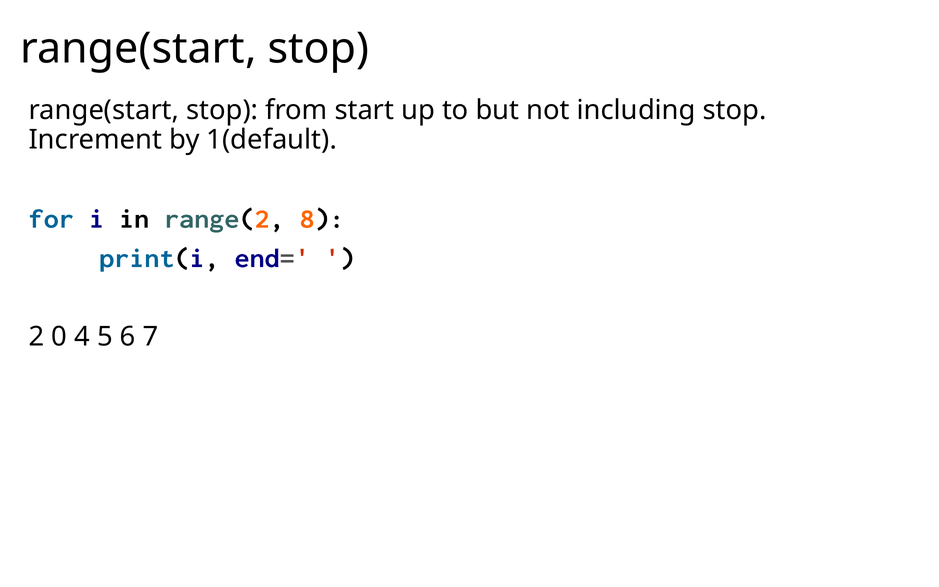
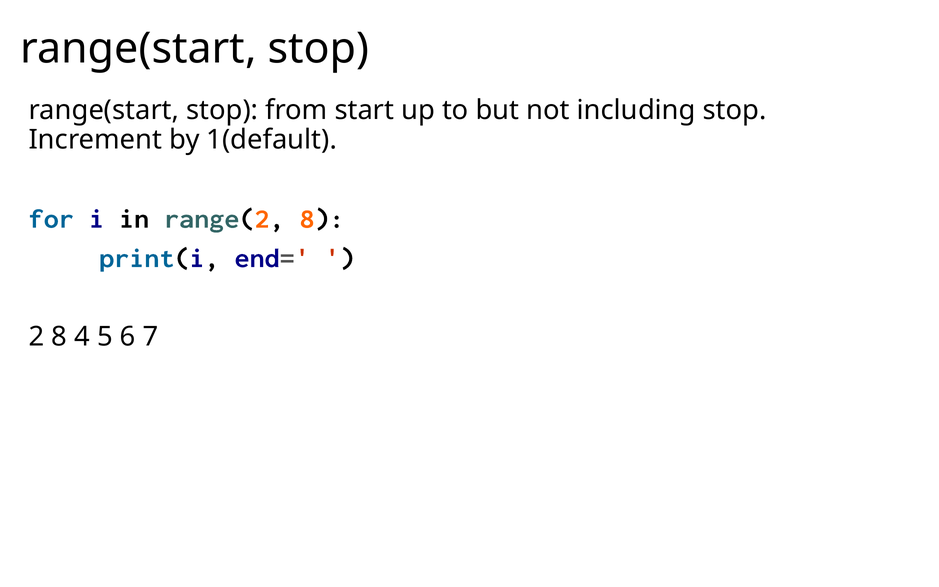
2 0: 0 -> 8
